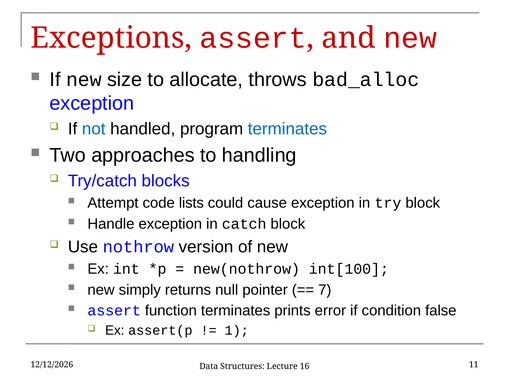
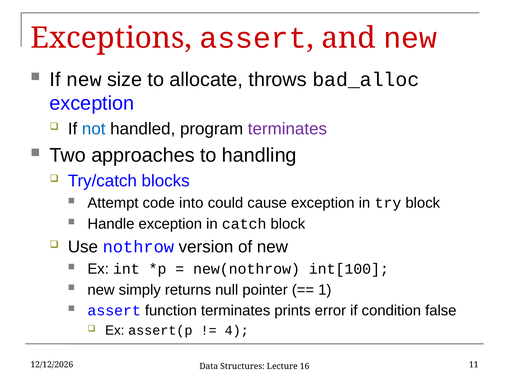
terminates at (287, 129) colour: blue -> purple
lists: lists -> into
7: 7 -> 1
1: 1 -> 4
